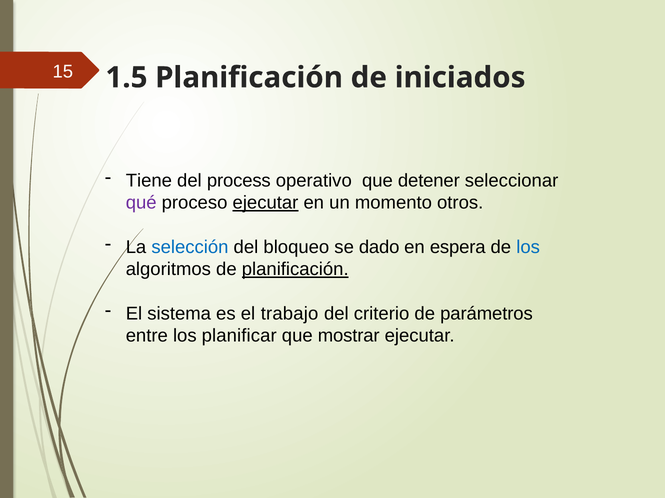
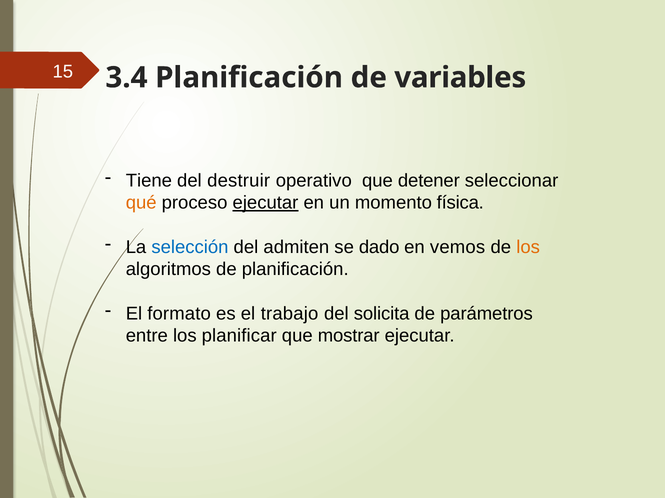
1.5: 1.5 -> 3.4
iniciados: iniciados -> variables
process: process -> destruir
qué colour: purple -> orange
otros: otros -> física
bloqueo: bloqueo -> admiten
espera: espera -> vemos
los at (528, 248) colour: blue -> orange
planificación at (295, 270) underline: present -> none
sistema: sistema -> formato
criterio: criterio -> solicita
